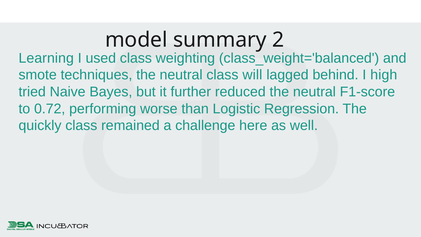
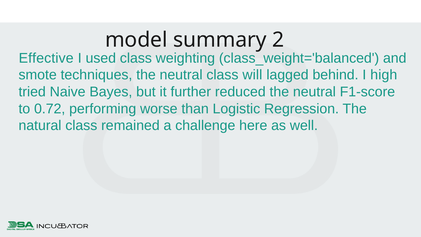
Learning: Learning -> Effective
quickly: quickly -> natural
